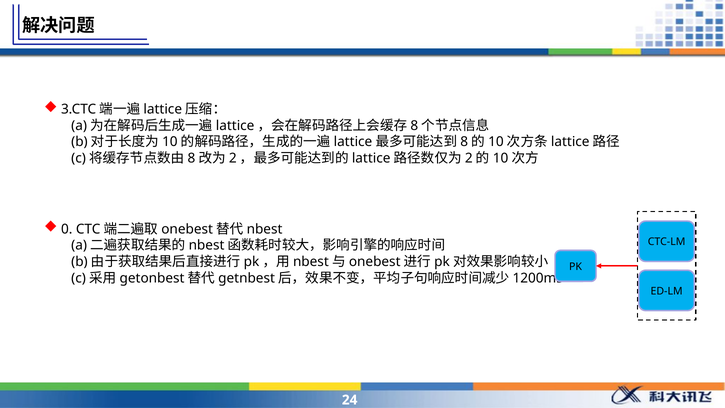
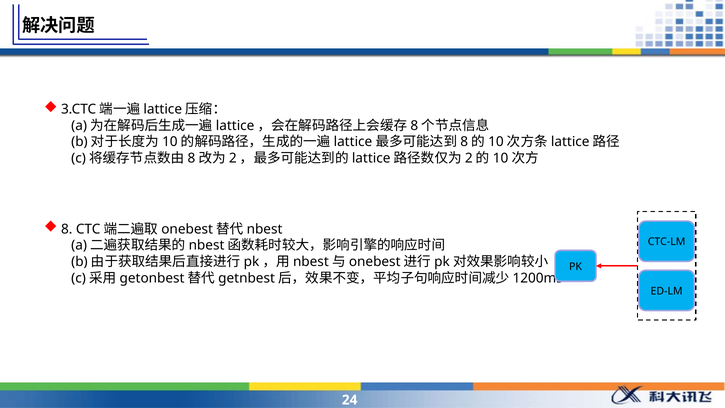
0: 0 -> 8
